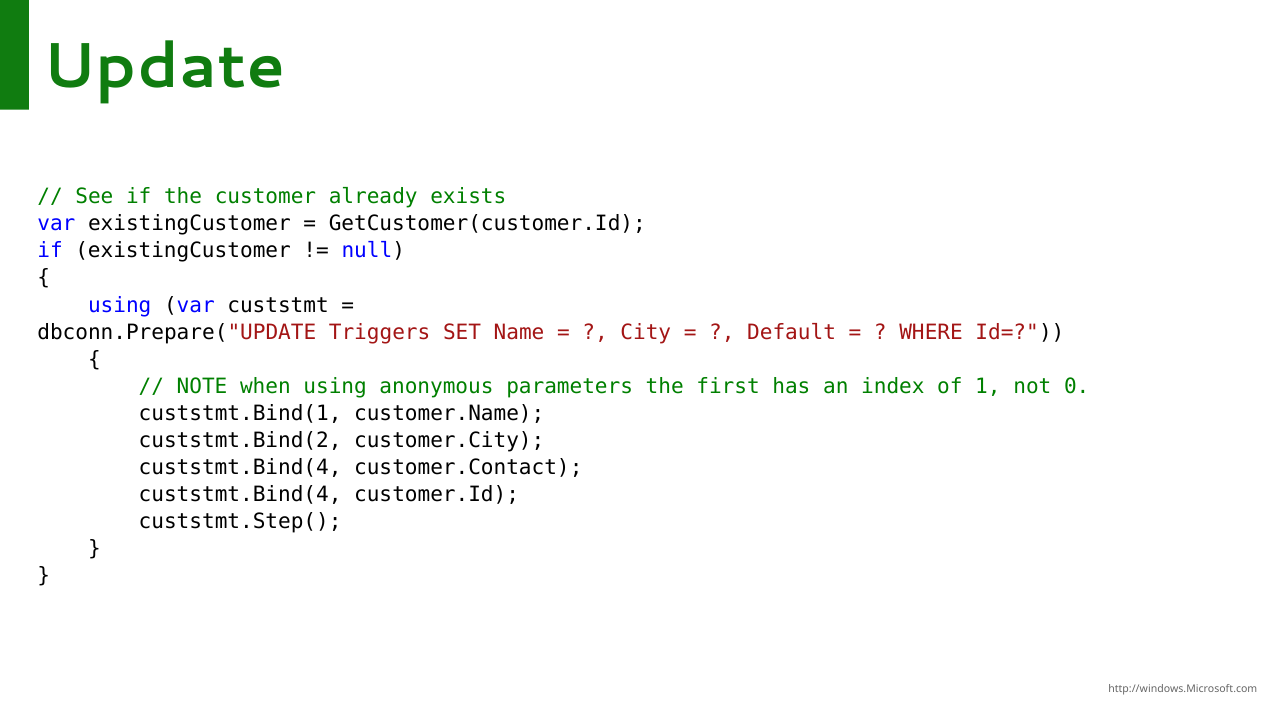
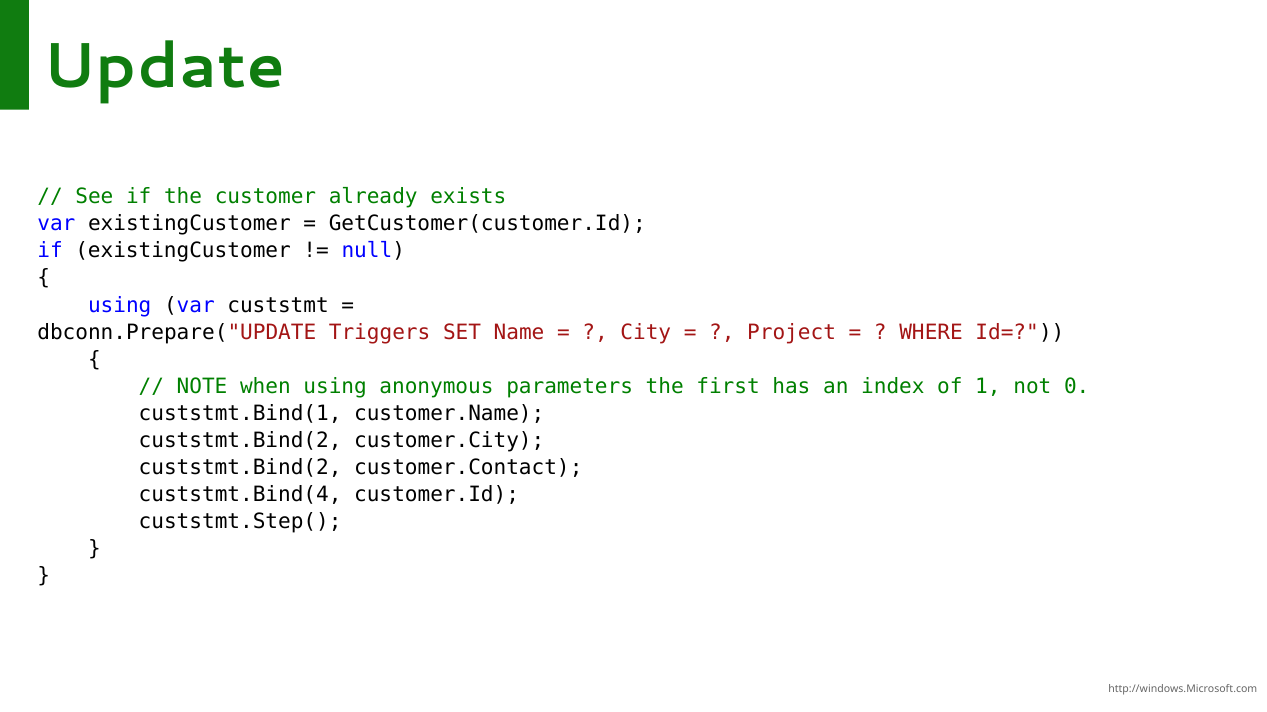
Default: Default -> Project
custstmt.Bind(4 at (240, 468): custstmt.Bind(4 -> custstmt.Bind(2
